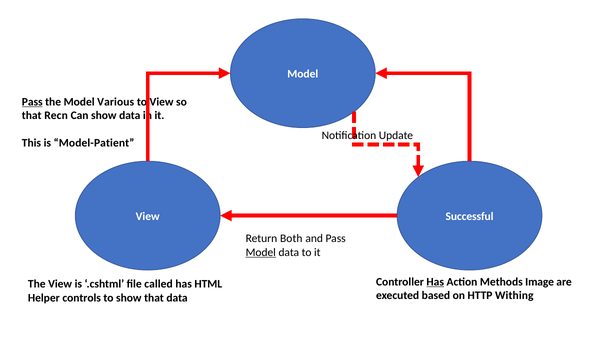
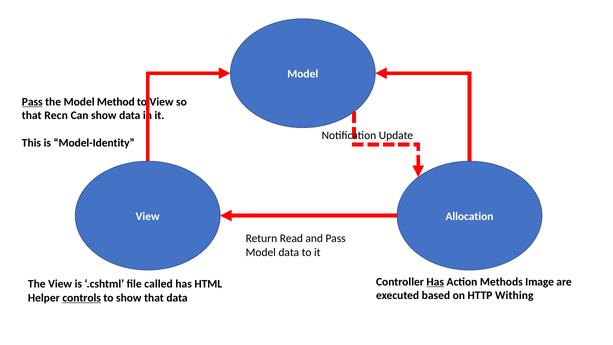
Various: Various -> Method
Model-Patient: Model-Patient -> Model-Identity
Successful: Successful -> Allocation
Both: Both -> Read
Model at (261, 252) underline: present -> none
controls underline: none -> present
